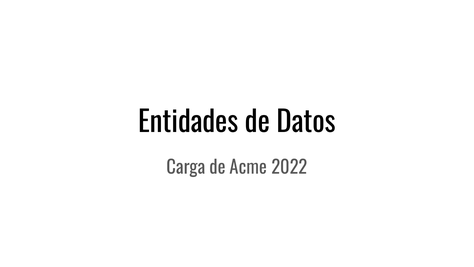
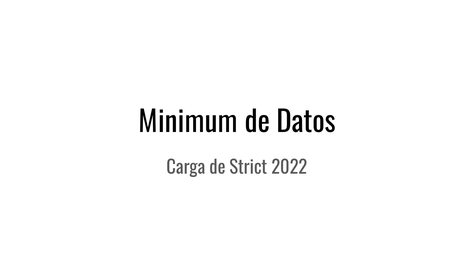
Entidades: Entidades -> Minimum
Acme: Acme -> Strict
